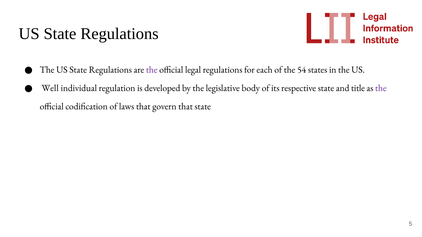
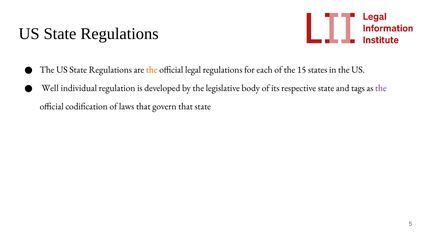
the at (152, 70) colour: purple -> orange
54: 54 -> 15
title: title -> tags
